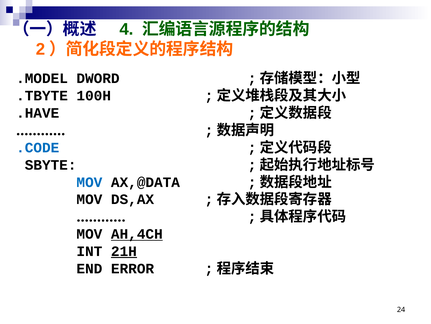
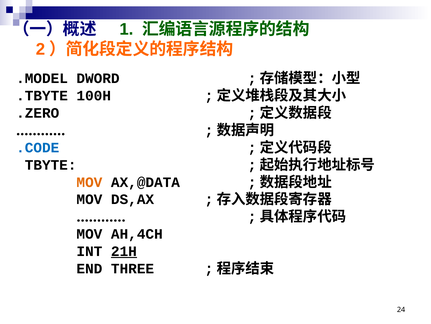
4: 4 -> 1
.HAVE: .HAVE -> .ZERO
SBYTE: SBYTE -> TBYTE
MOV at (89, 182) colour: blue -> orange
AH,4CH underline: present -> none
ERROR: ERROR -> THREE
